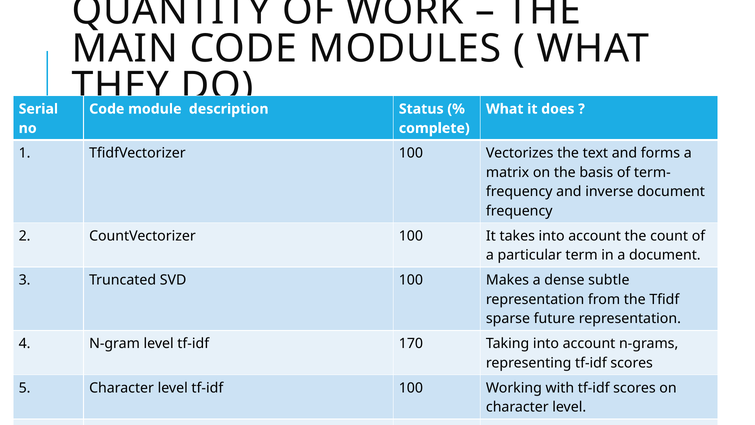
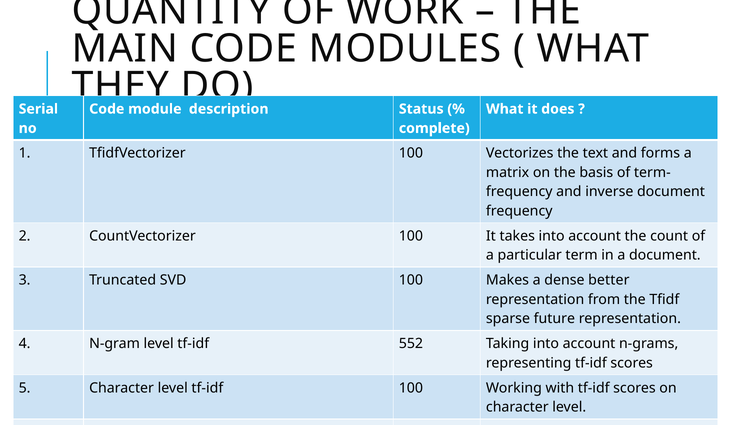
subtle: subtle -> better
170: 170 -> 552
